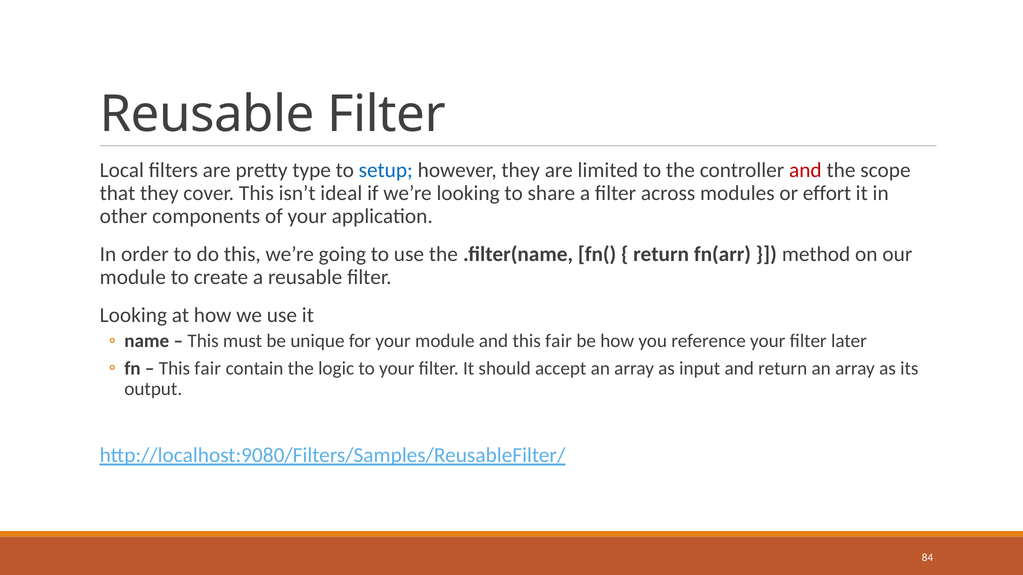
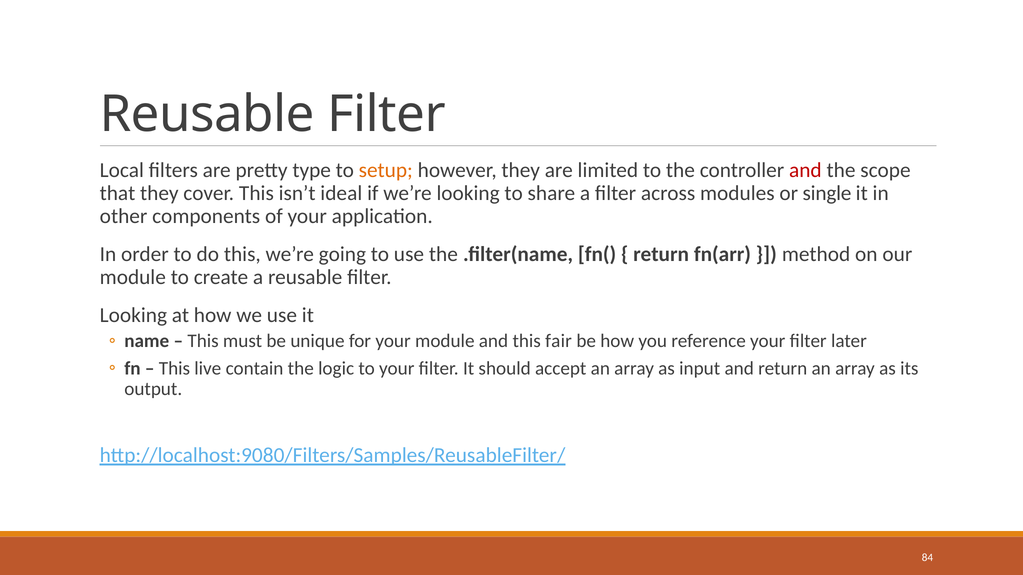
setup colour: blue -> orange
effort: effort -> single
fair at (208, 369): fair -> live
